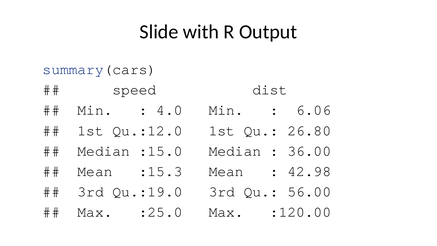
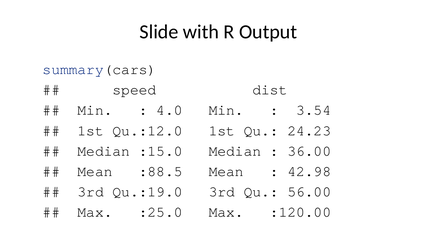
6.06: 6.06 -> 3.54
26.80: 26.80 -> 24.23
:15.3: :15.3 -> :88.5
